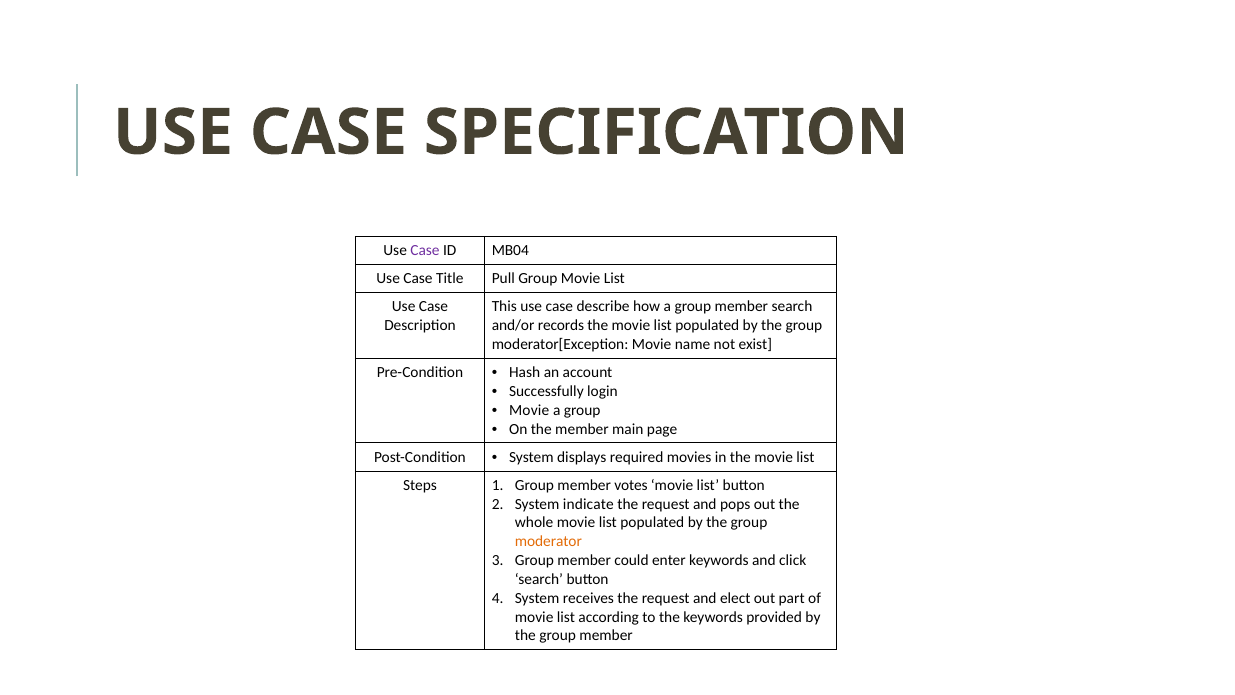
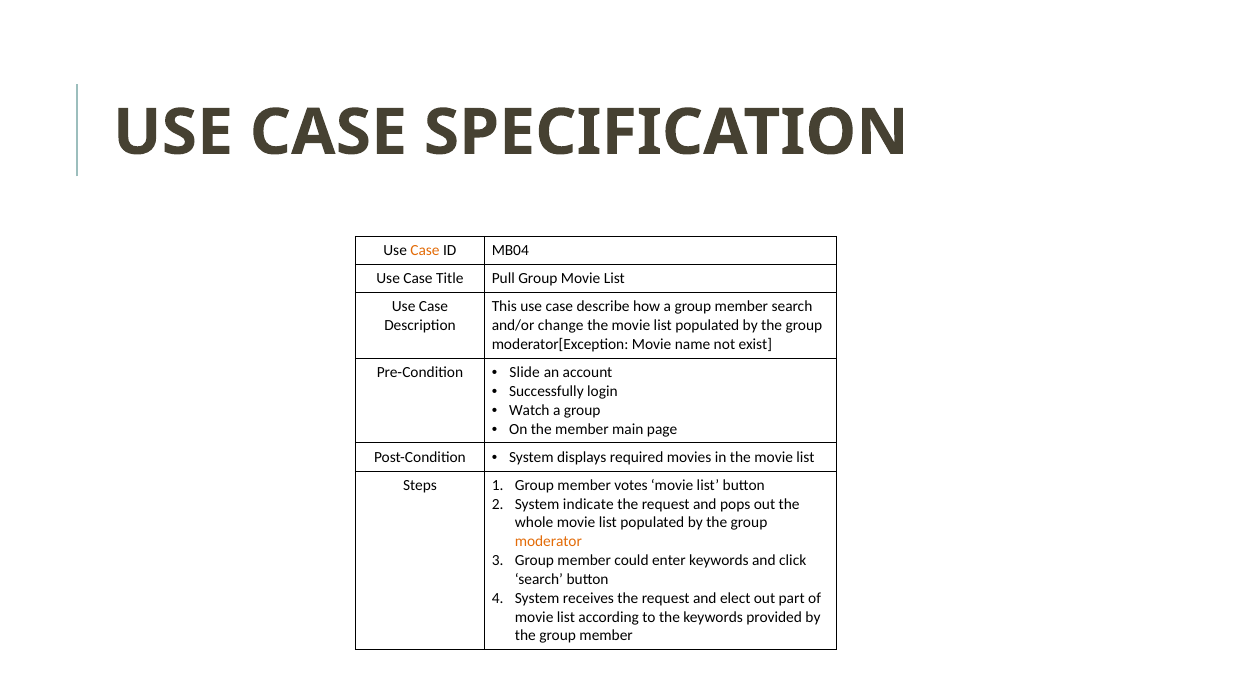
Case at (425, 250) colour: purple -> orange
records: records -> change
Hash: Hash -> Slide
Movie at (529, 410): Movie -> Watch
